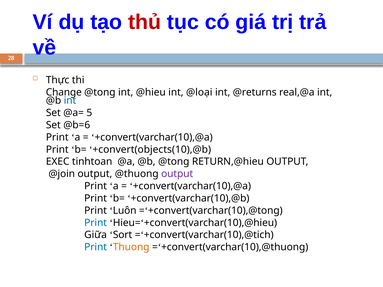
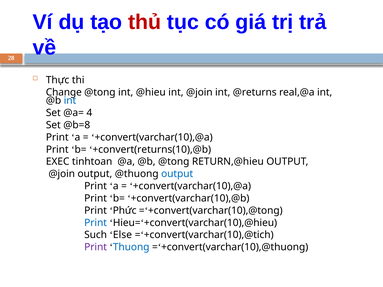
int @loại: @loại -> @join
5: 5 -> 4
@b=6: @b=6 -> @b=8
+convert(objects(10),@b: +convert(objects(10),@b -> +convert(returns(10),@b
output at (177, 174) colour: purple -> blue
Luôn: Luôn -> Phức
Giữa: Giữa -> Such
Sort: Sort -> Else
Print at (96, 247) colour: blue -> purple
Thuong colour: orange -> blue
